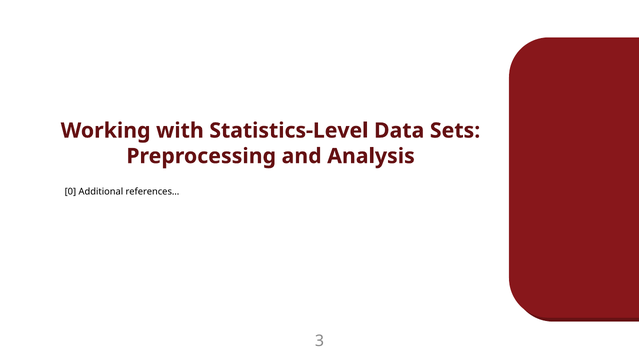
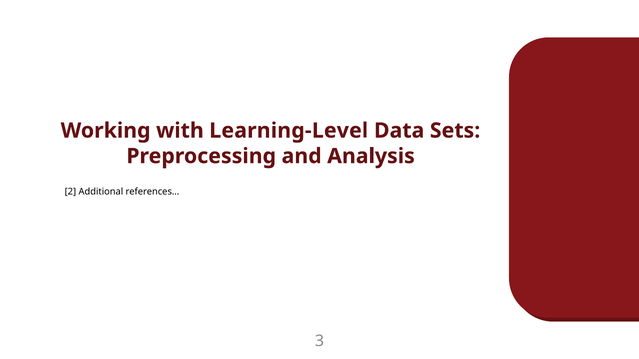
Statistics-Level: Statistics-Level -> Learning-Level
0: 0 -> 2
